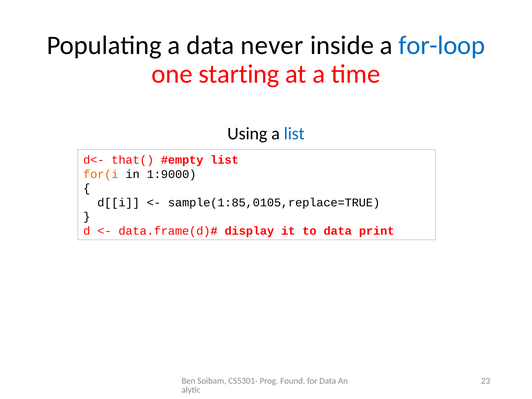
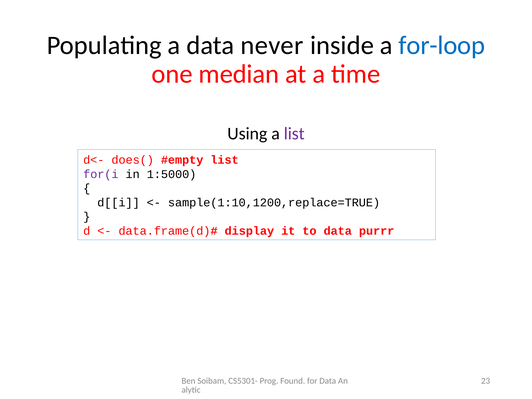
starting: starting -> median
list at (294, 134) colour: blue -> purple
that(: that( -> does(
for(i colour: orange -> purple
1:9000: 1:9000 -> 1:5000
sample(1:85,0105,replace=TRUE: sample(1:85,0105,replace=TRUE -> sample(1:10,1200,replace=TRUE
print: print -> purrr
